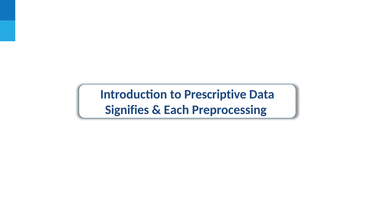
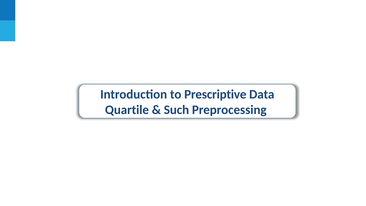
Signifies: Signifies -> Quartile
Each: Each -> Such
